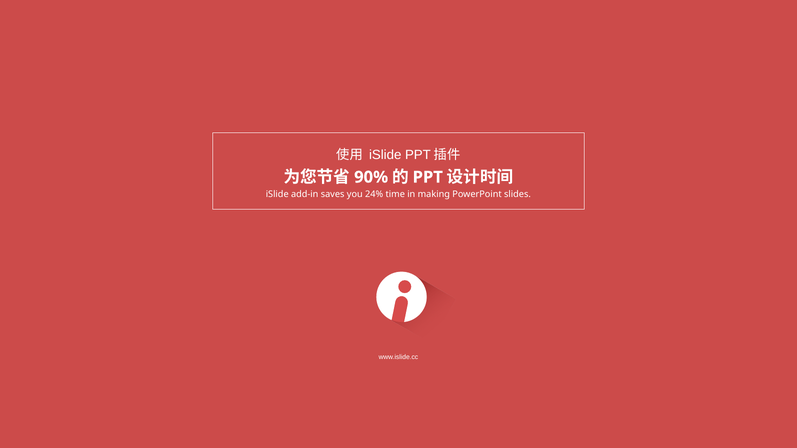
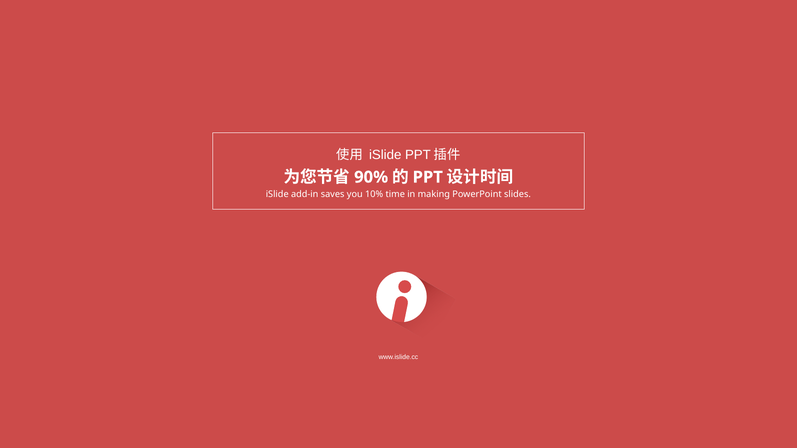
24%: 24% -> 10%
